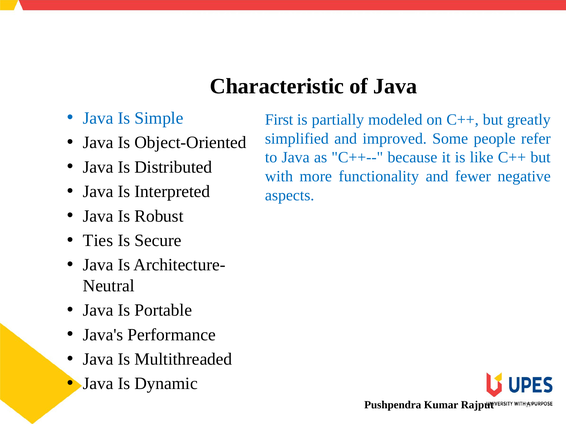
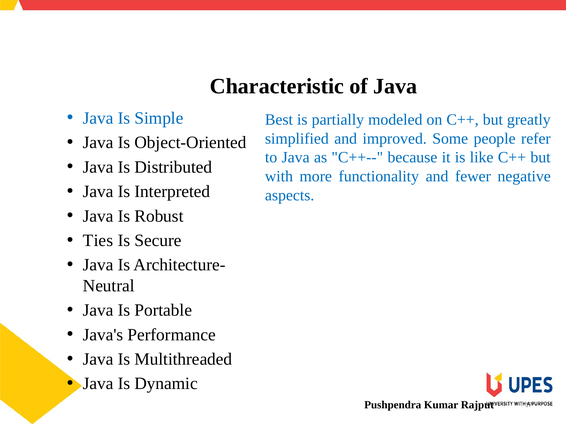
First: First -> Best
